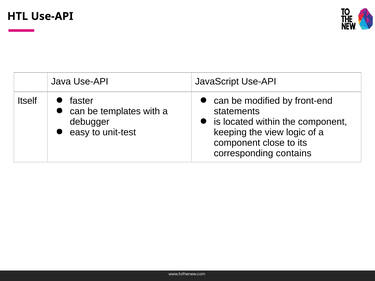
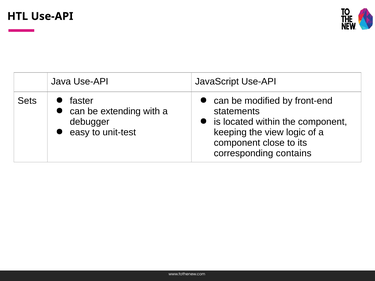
Itself: Itself -> Sets
templates: templates -> extending
